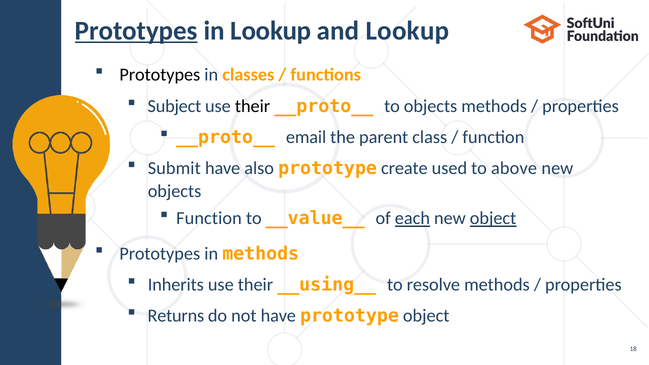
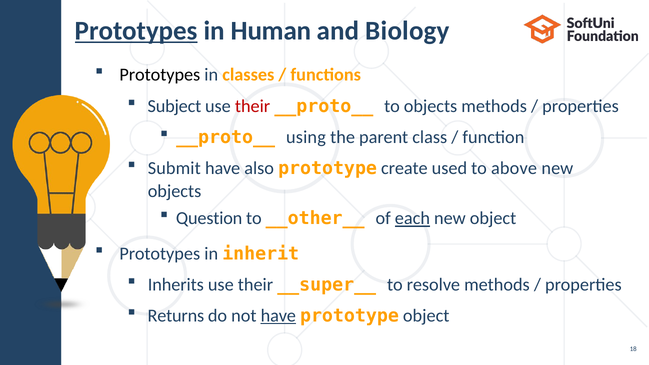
in Lookup: Lookup -> Human
and Lookup: Lookup -> Biology
their at (253, 106) colour: black -> red
email: email -> using
Function at (209, 218): Function -> Question
__value__: __value__ -> __other__
object at (493, 218) underline: present -> none
in methods: methods -> inherit
__using__: __using__ -> __super__
have at (278, 316) underline: none -> present
